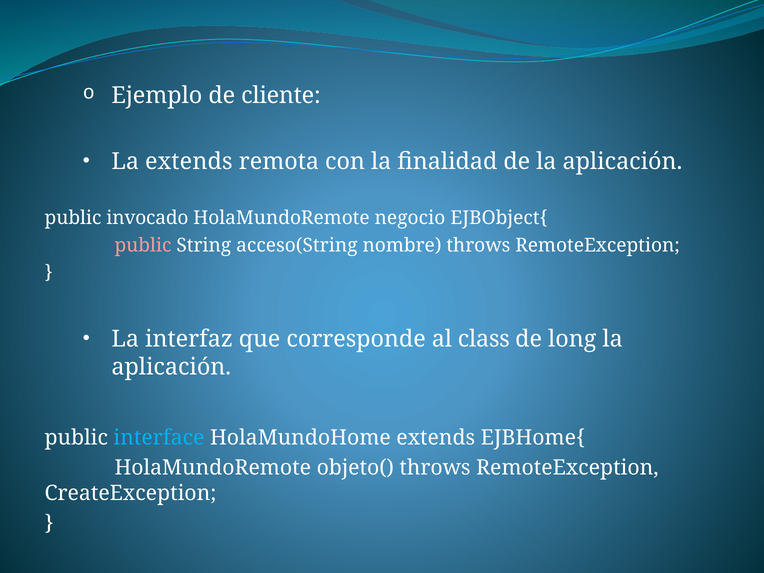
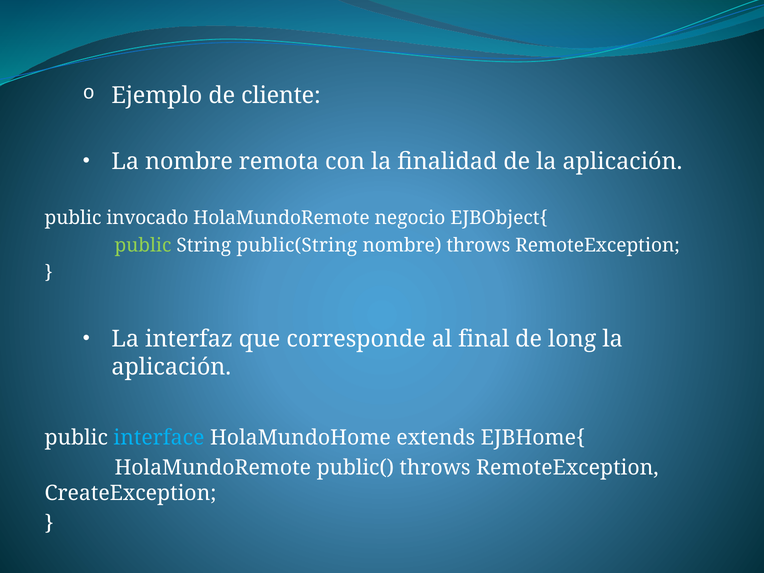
La extends: extends -> nombre
public at (143, 245) colour: pink -> light green
acceso(String: acceso(String -> public(String
class: class -> final
objeto(: objeto( -> public(
